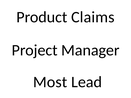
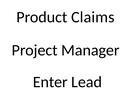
Most: Most -> Enter
